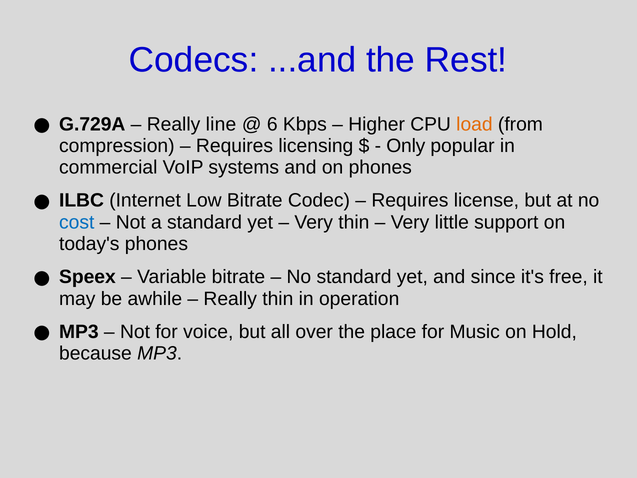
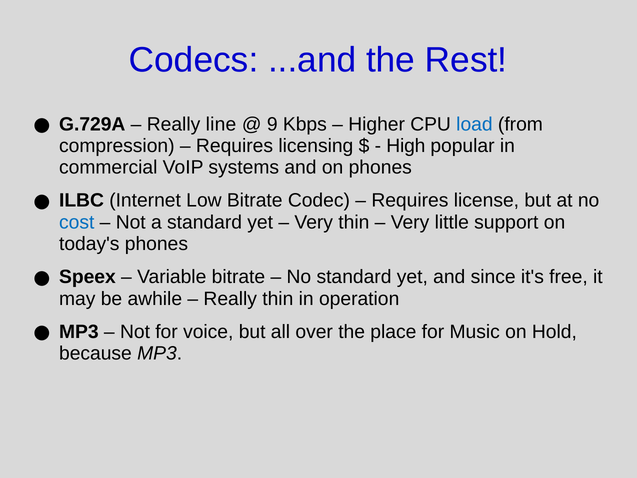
6: 6 -> 9
load colour: orange -> blue
Only: Only -> High
